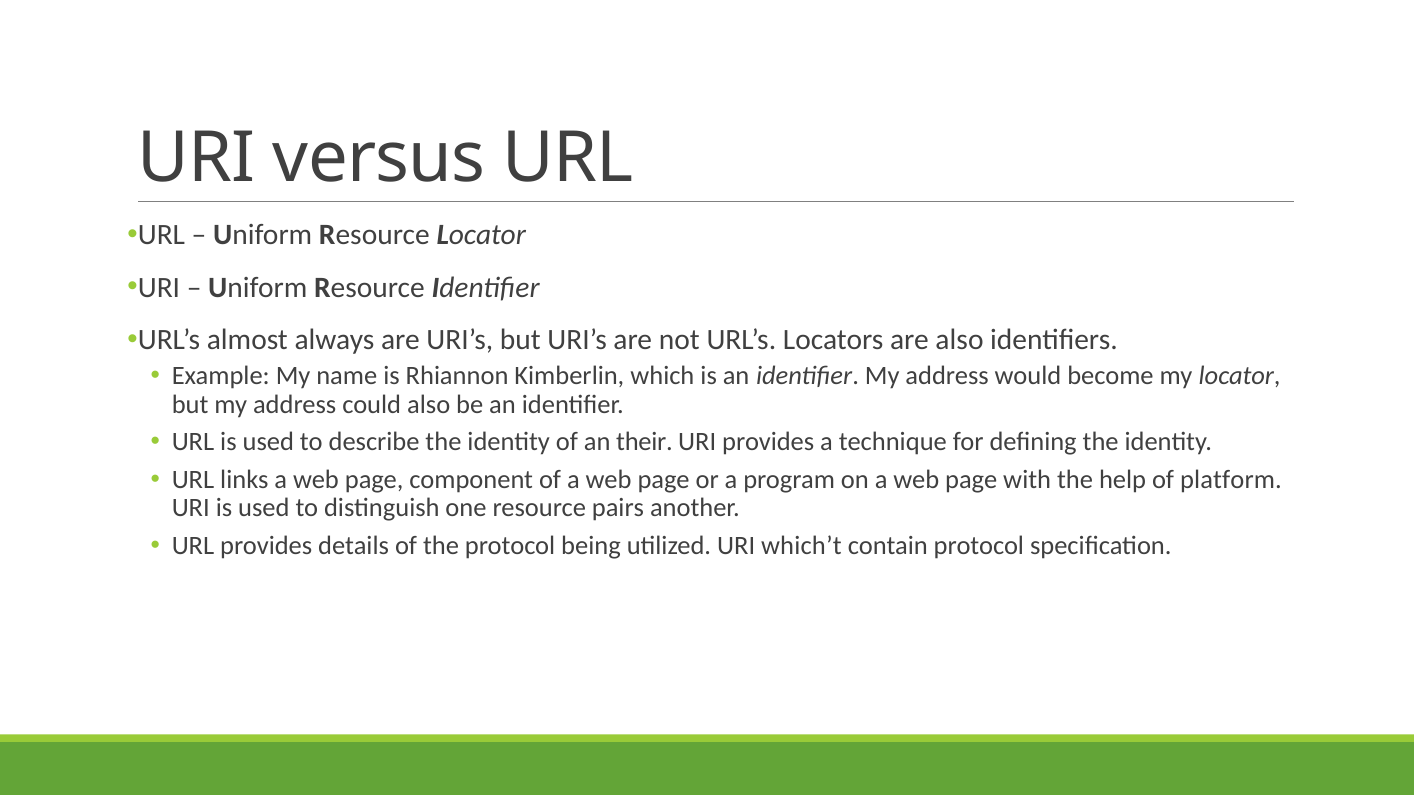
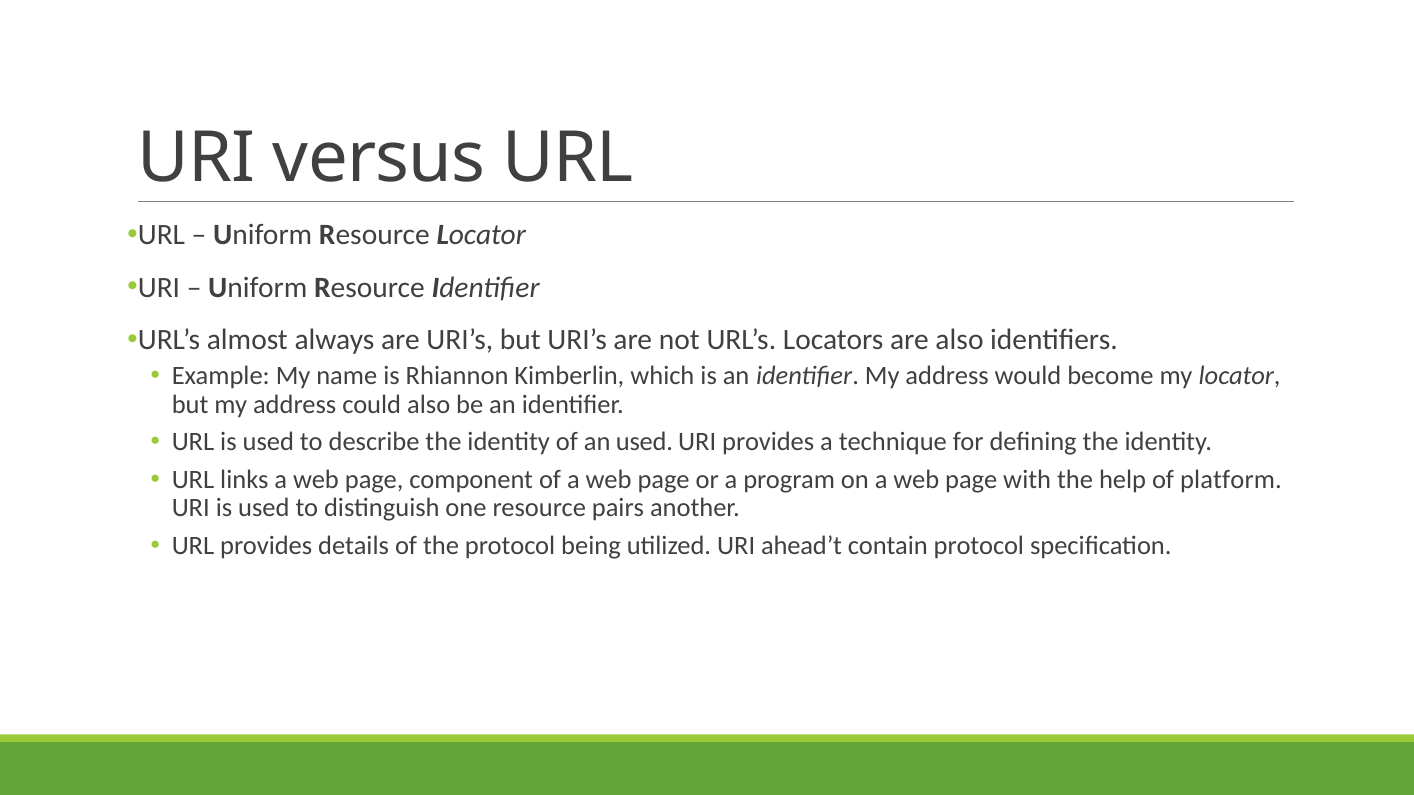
an their: their -> used
which’t: which’t -> ahead’t
